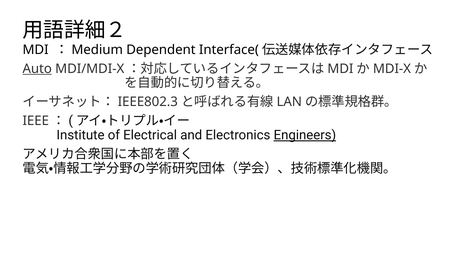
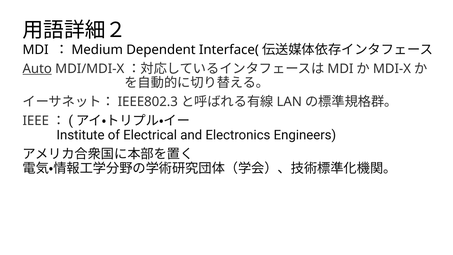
Engineers underline: present -> none
